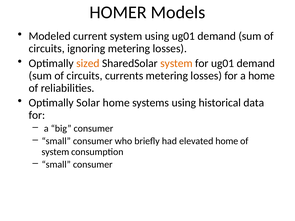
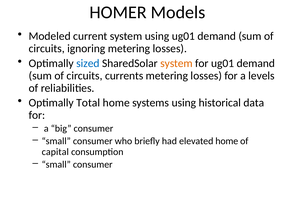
sized colour: orange -> blue
a home: home -> levels
Solar: Solar -> Total
system at (55, 152): system -> capital
